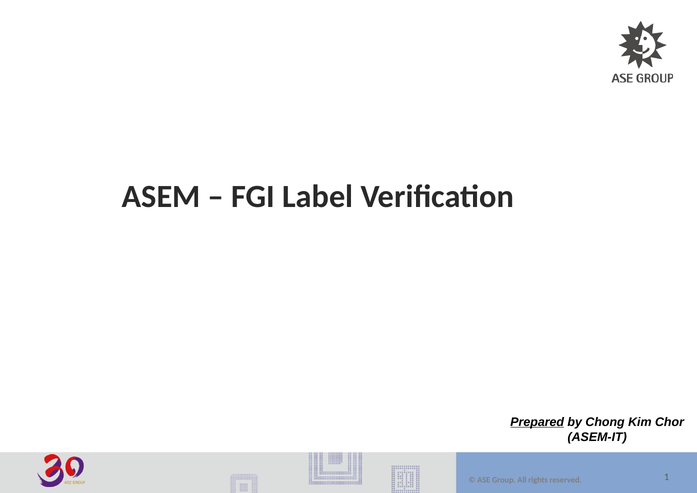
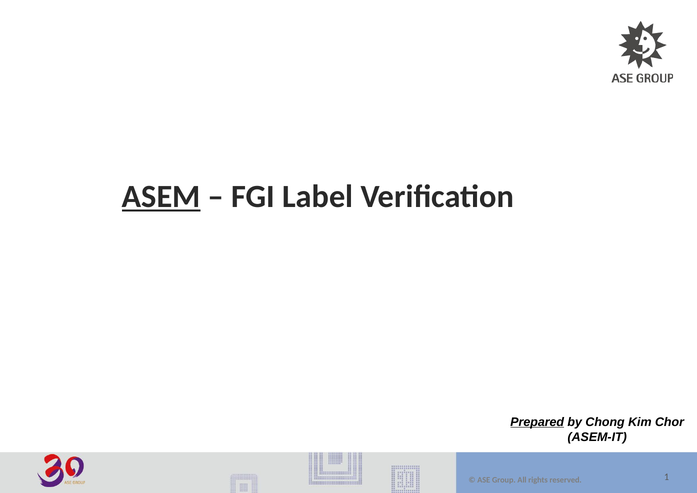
ASEM underline: none -> present
